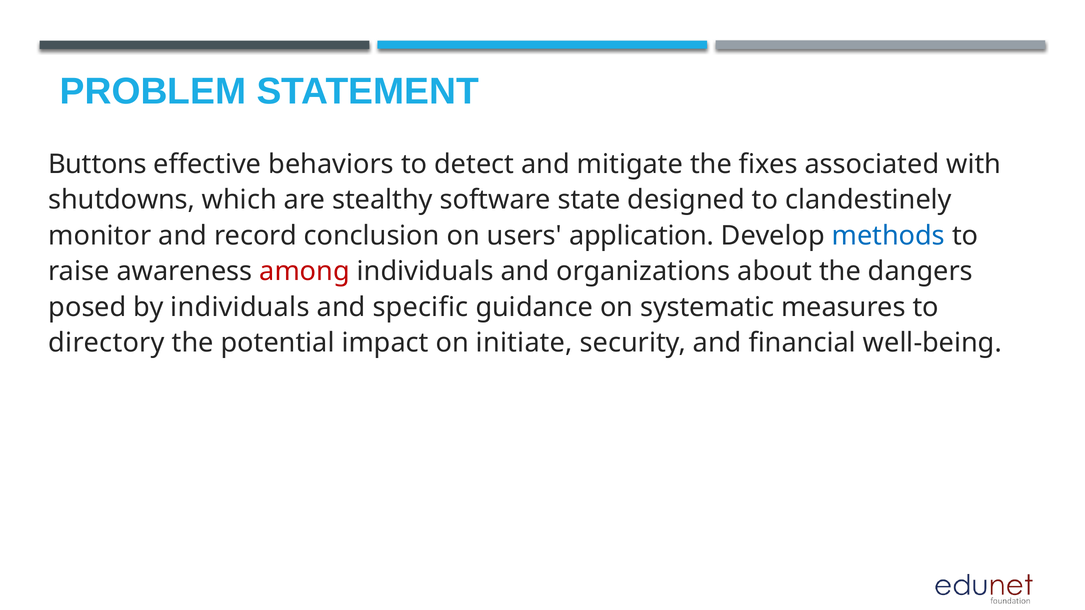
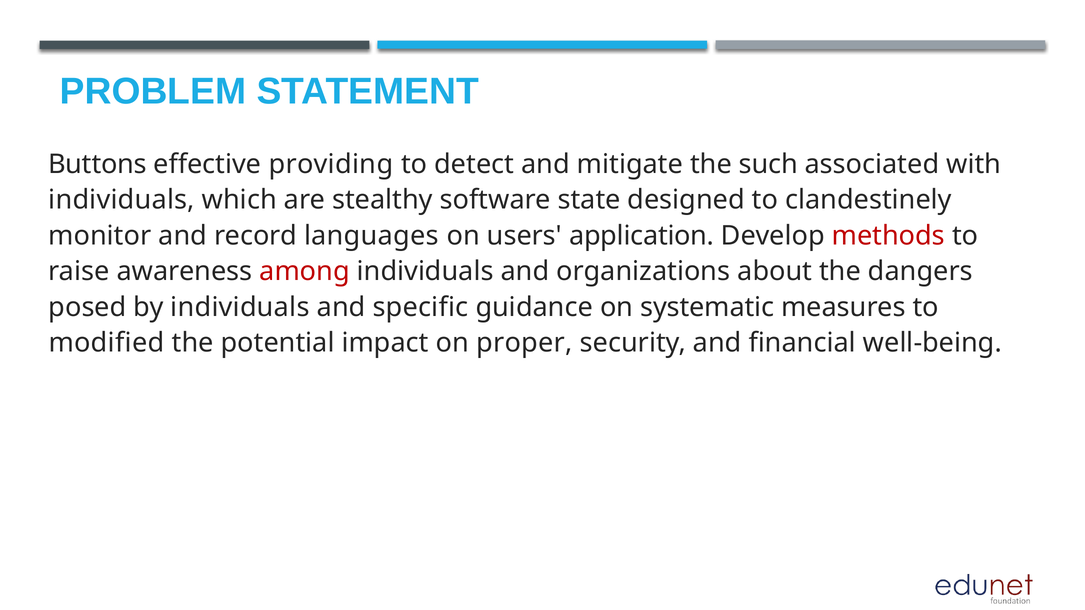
behaviors: behaviors -> providing
fixes: fixes -> such
shutdowns at (122, 200): shutdowns -> individuals
conclusion: conclusion -> languages
methods colour: blue -> red
directory: directory -> modified
initiate: initiate -> proper
